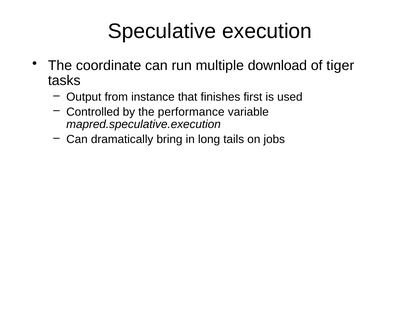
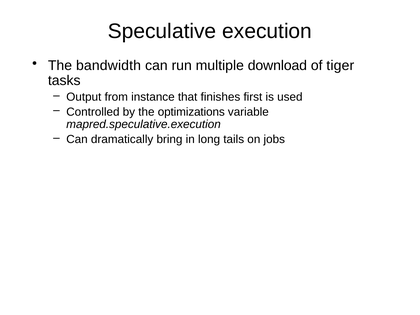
coordinate: coordinate -> bandwidth
performance: performance -> optimizations
